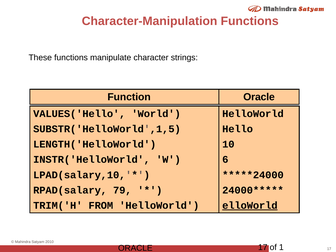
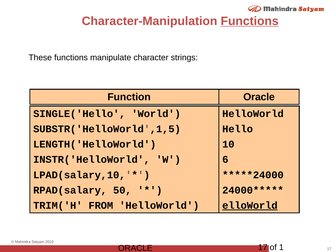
Functions at (250, 21) underline: none -> present
VALUES('Hello: VALUES('Hello -> SINGLE('Hello
79: 79 -> 50
